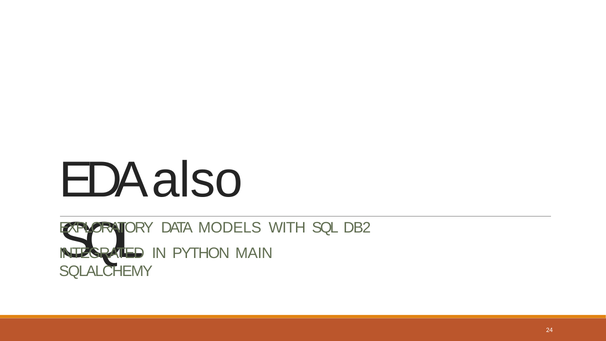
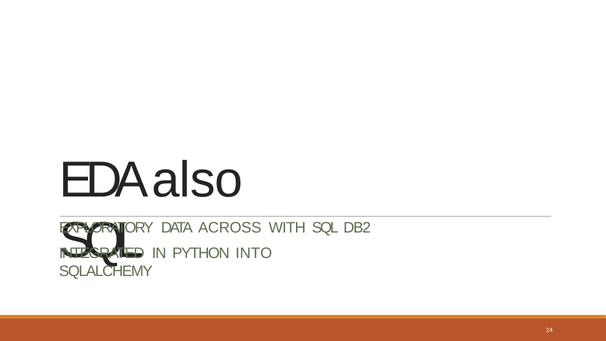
MODELS: MODELS -> ACROSS
MAIN: MAIN -> INTO
